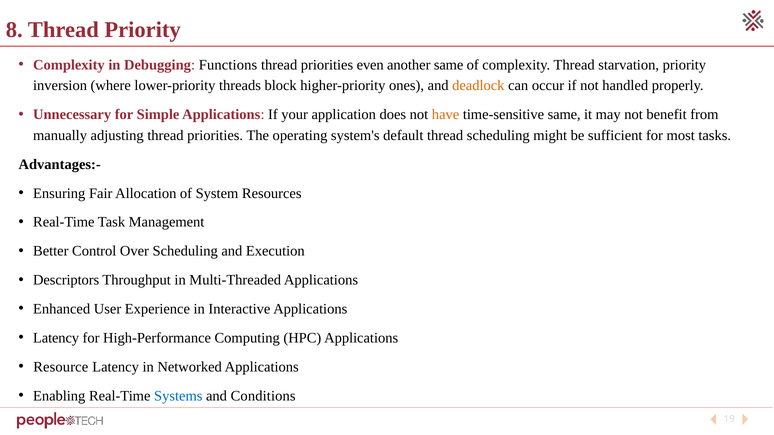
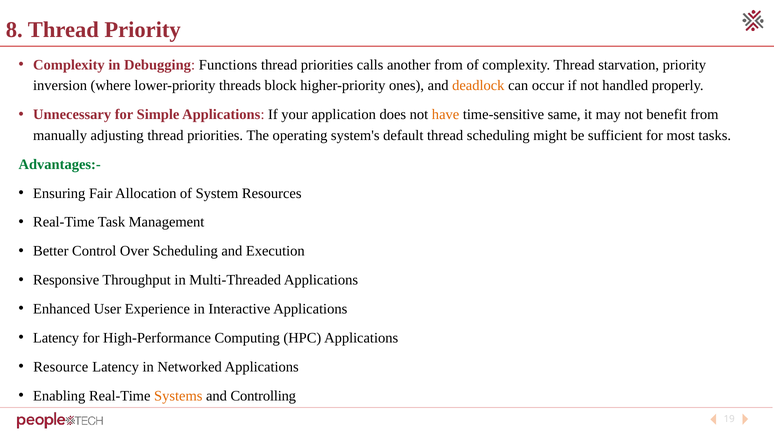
even: even -> calls
another same: same -> from
Advantages:- colour: black -> green
Descriptors: Descriptors -> Responsive
Systems colour: blue -> orange
Conditions: Conditions -> Controlling
